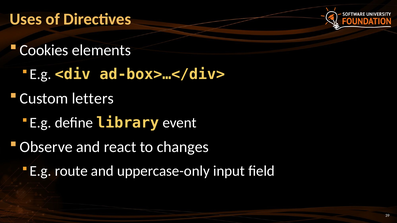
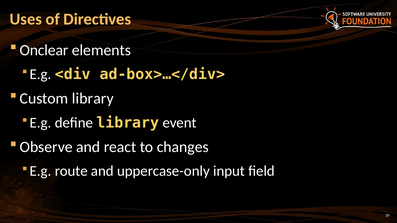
Cookies: Cookies -> Onclear
Custom letters: letters -> library
